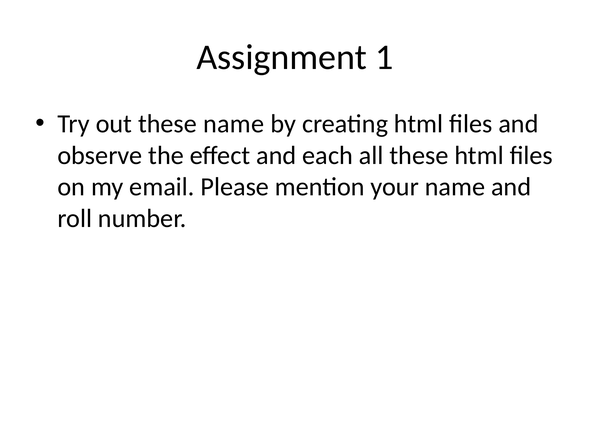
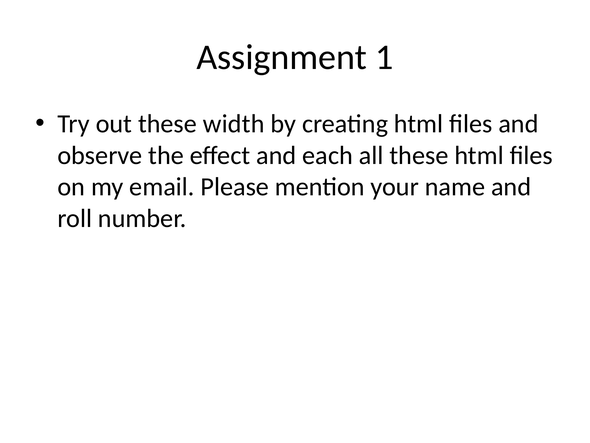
these name: name -> width
